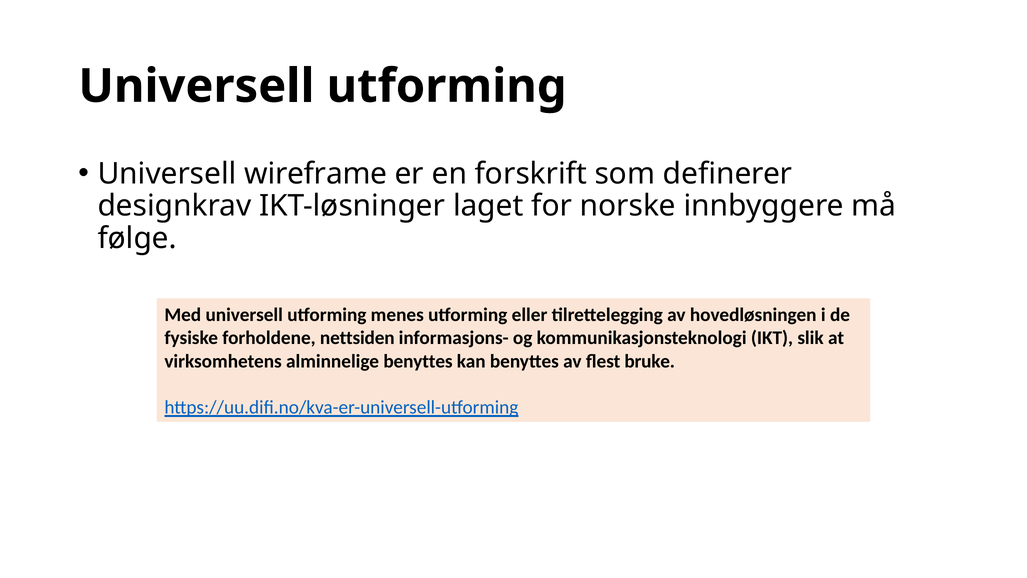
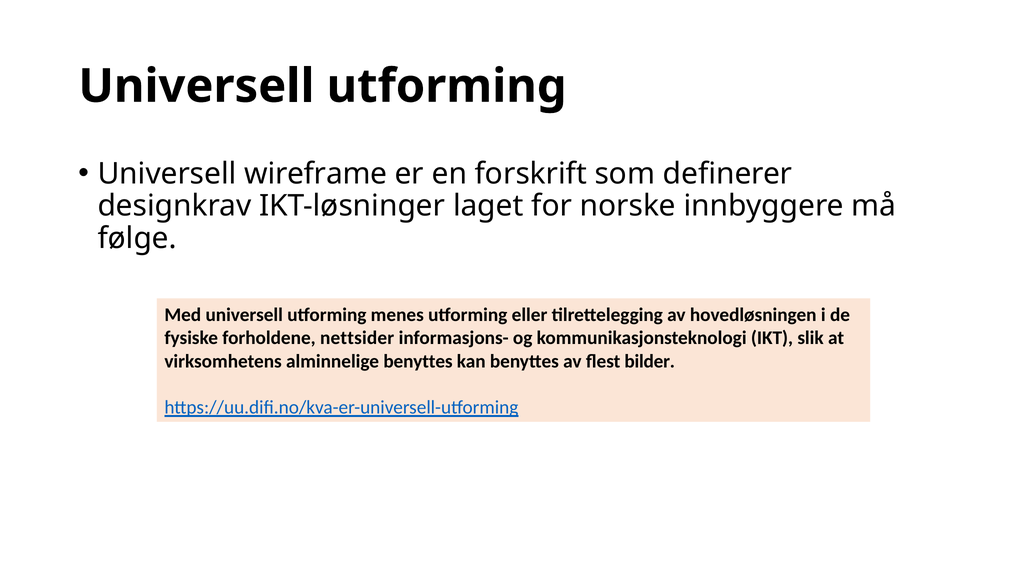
nettsiden: nettsiden -> nettsider
bruke: bruke -> bilder
